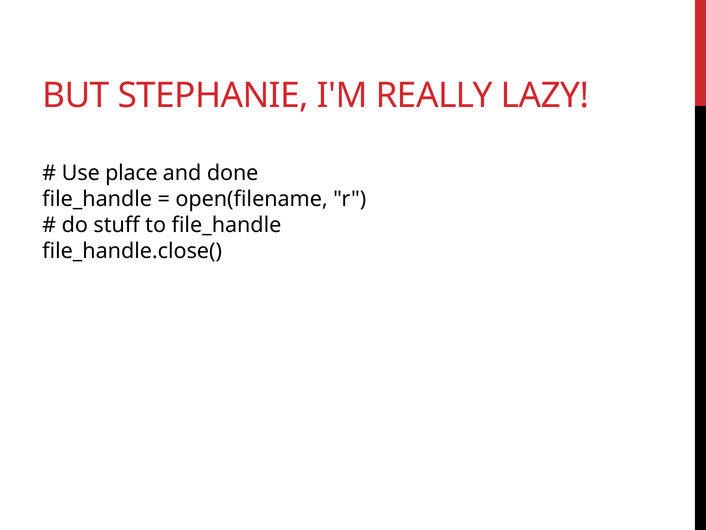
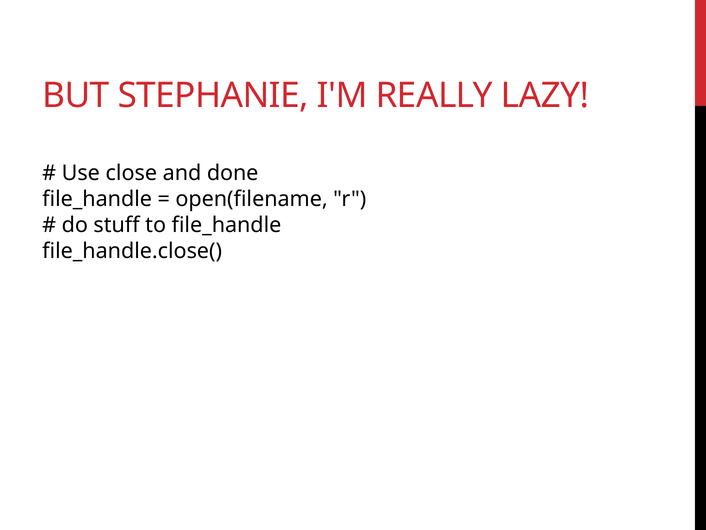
place: place -> close
